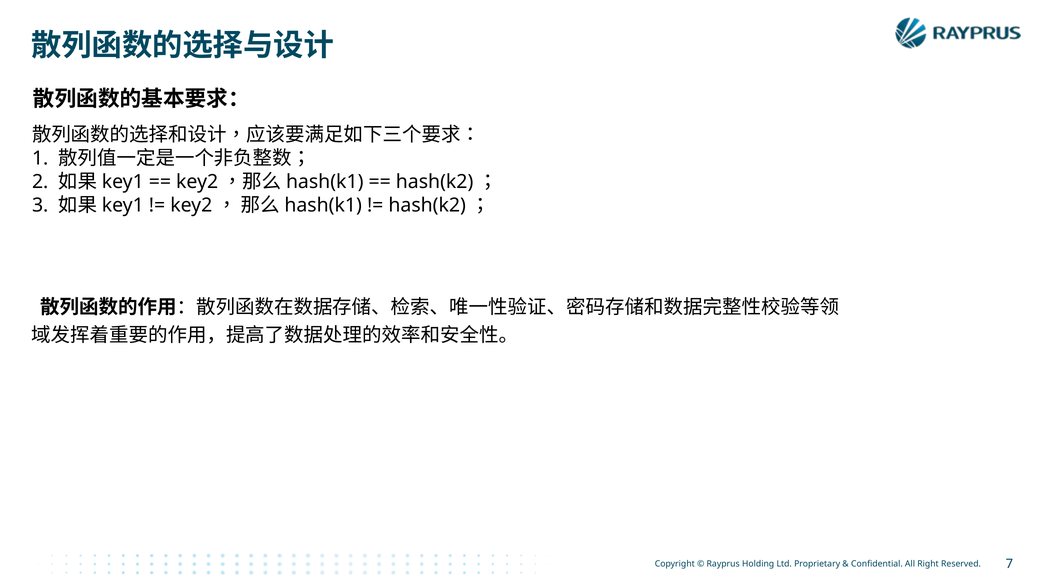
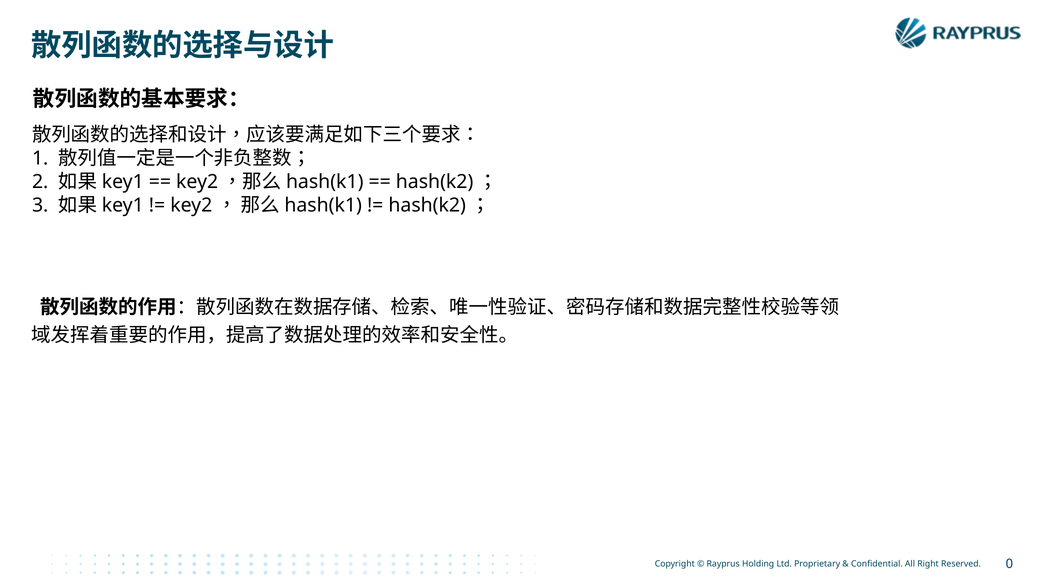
7: 7 -> 0
